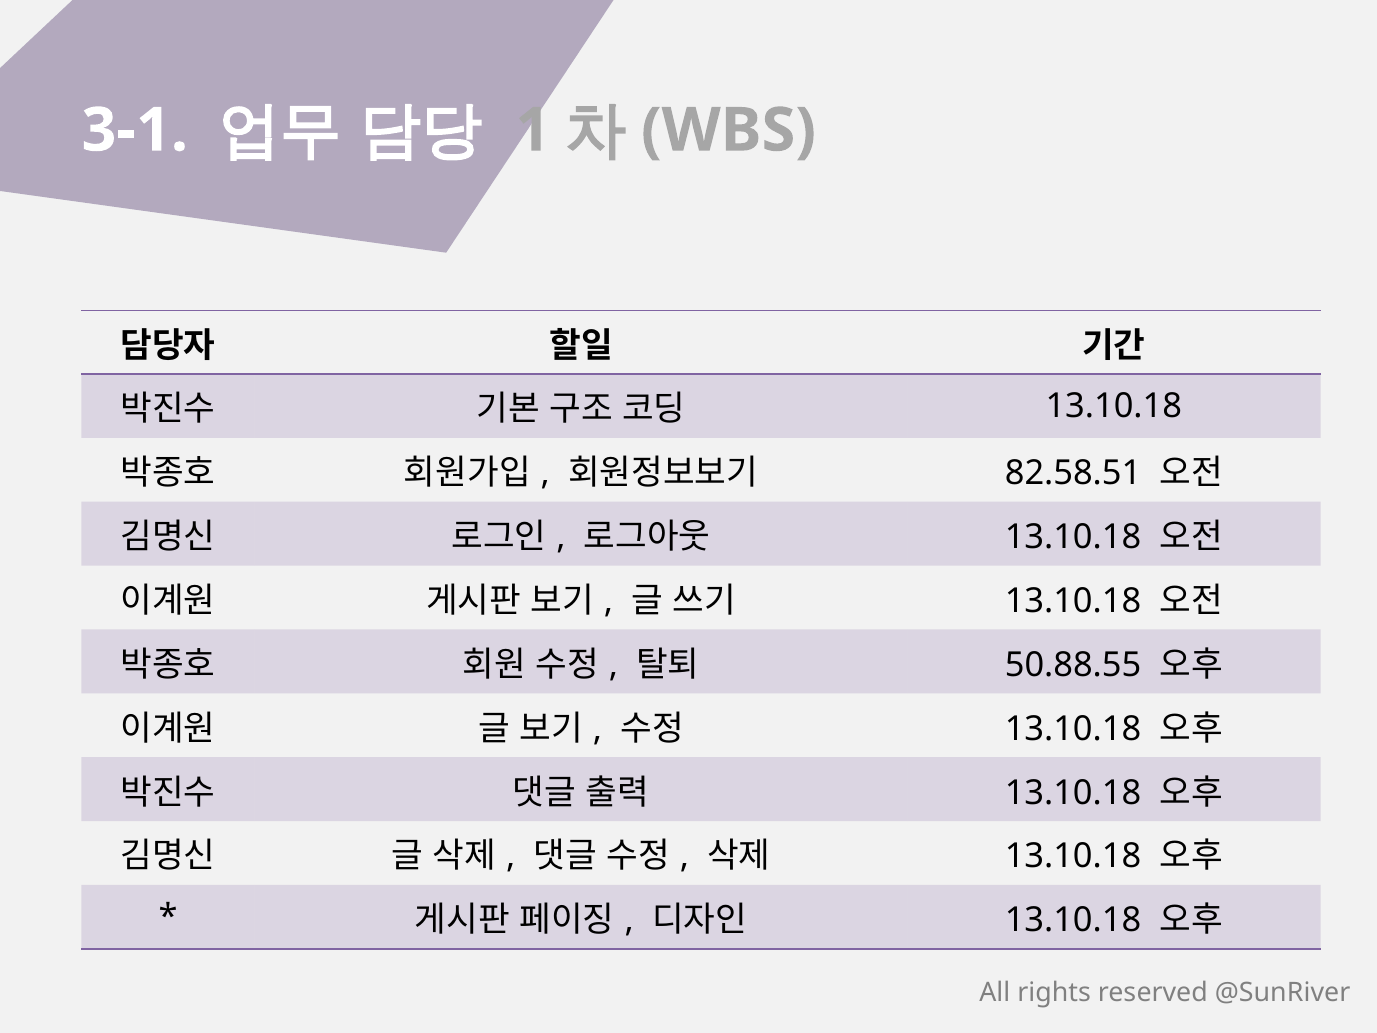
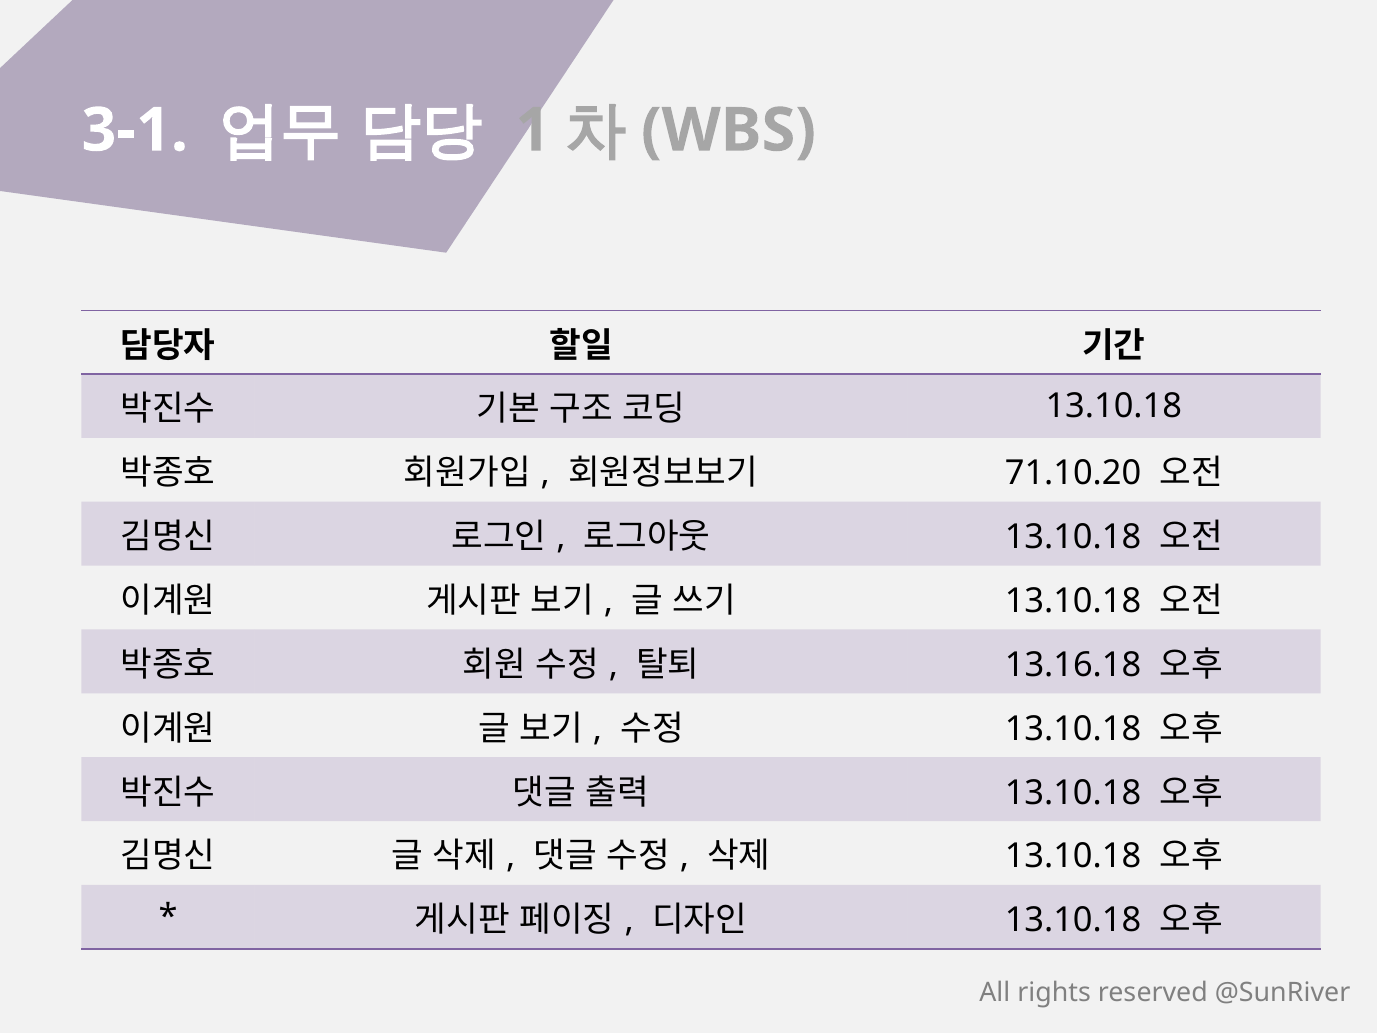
82.58.51: 82.58.51 -> 71.10.20
50.88.55: 50.88.55 -> 13.16.18
